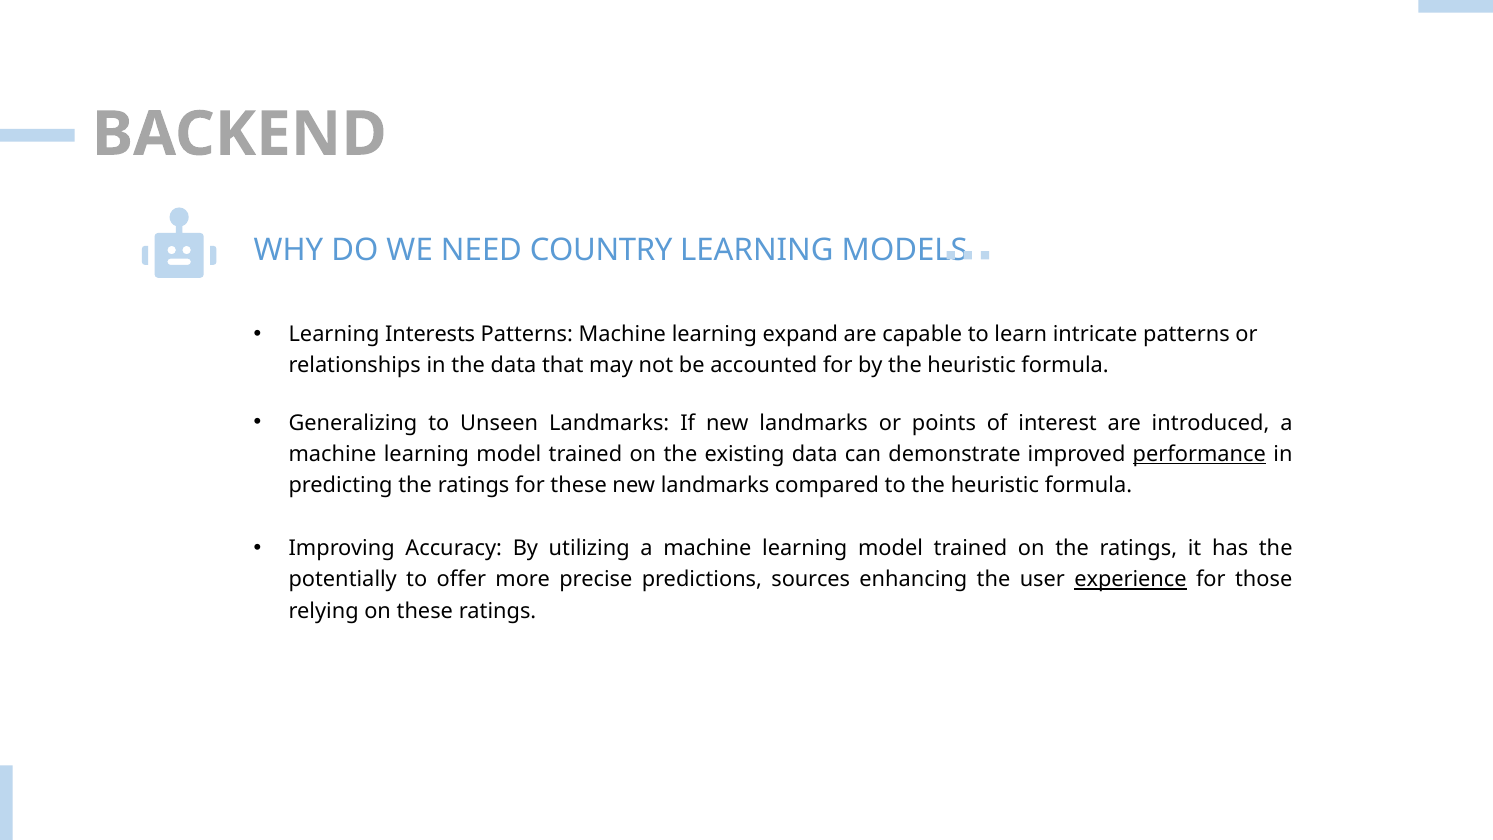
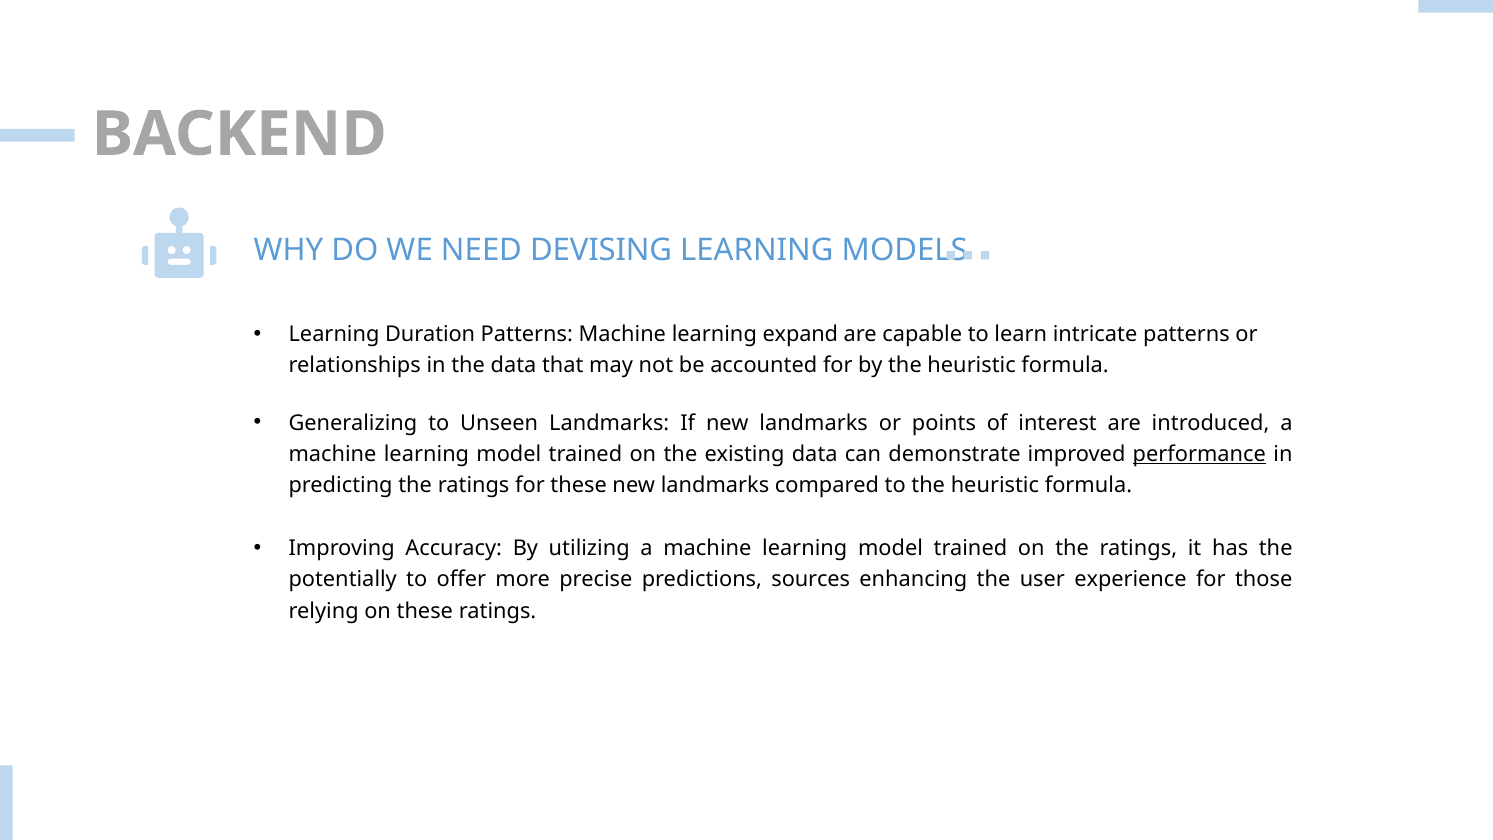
COUNTRY: COUNTRY -> DEVISING
Interests: Interests -> Duration
experience underline: present -> none
